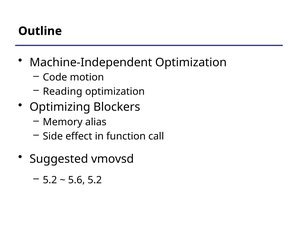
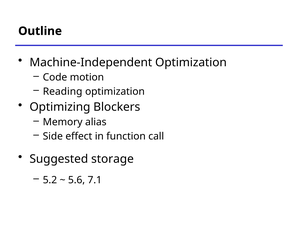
vmovsd: vmovsd -> storage
5.6 5.2: 5.2 -> 7.1
